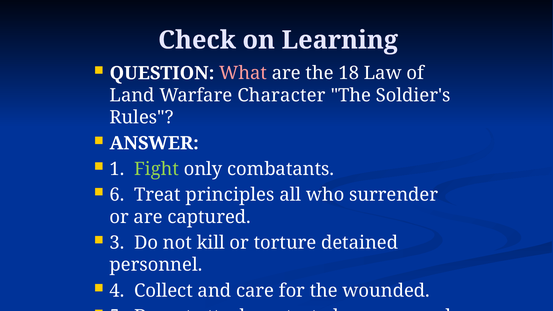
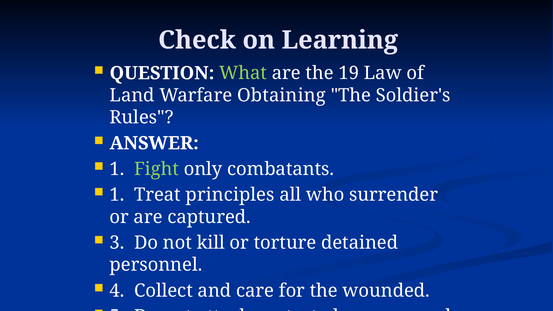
What colour: pink -> light green
18: 18 -> 19
Character: Character -> Obtaining
6 at (117, 195): 6 -> 1
